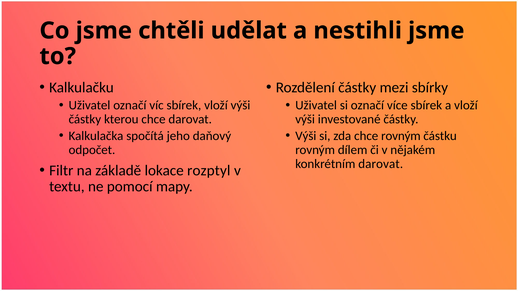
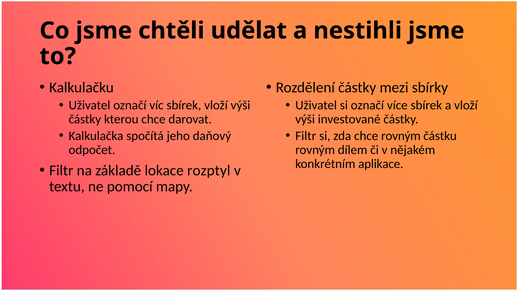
Výši at (306, 136): Výši -> Filtr
konkrétním darovat: darovat -> aplikace
